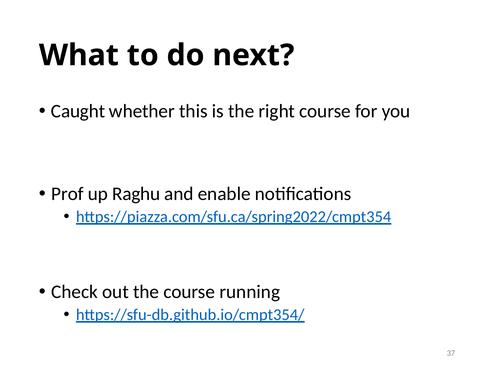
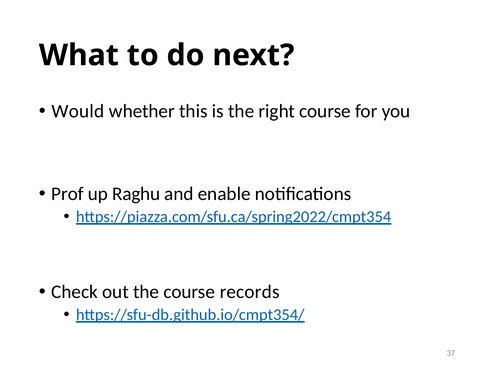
Caught: Caught -> Would
running: running -> records
